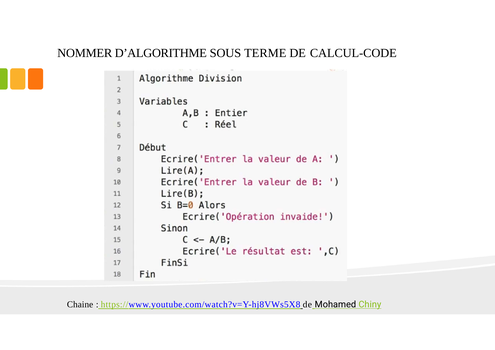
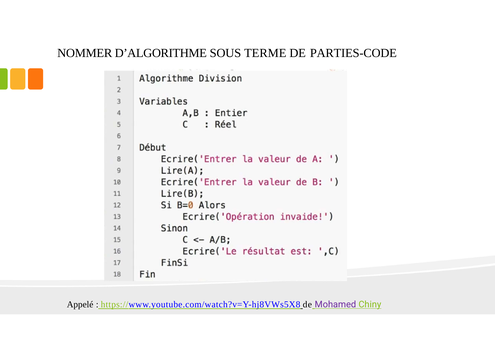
CALCUL-CODE: CALCUL-CODE -> PARTIES-CODE
Chaine: Chaine -> Appelé
Mohamed colour: black -> purple
